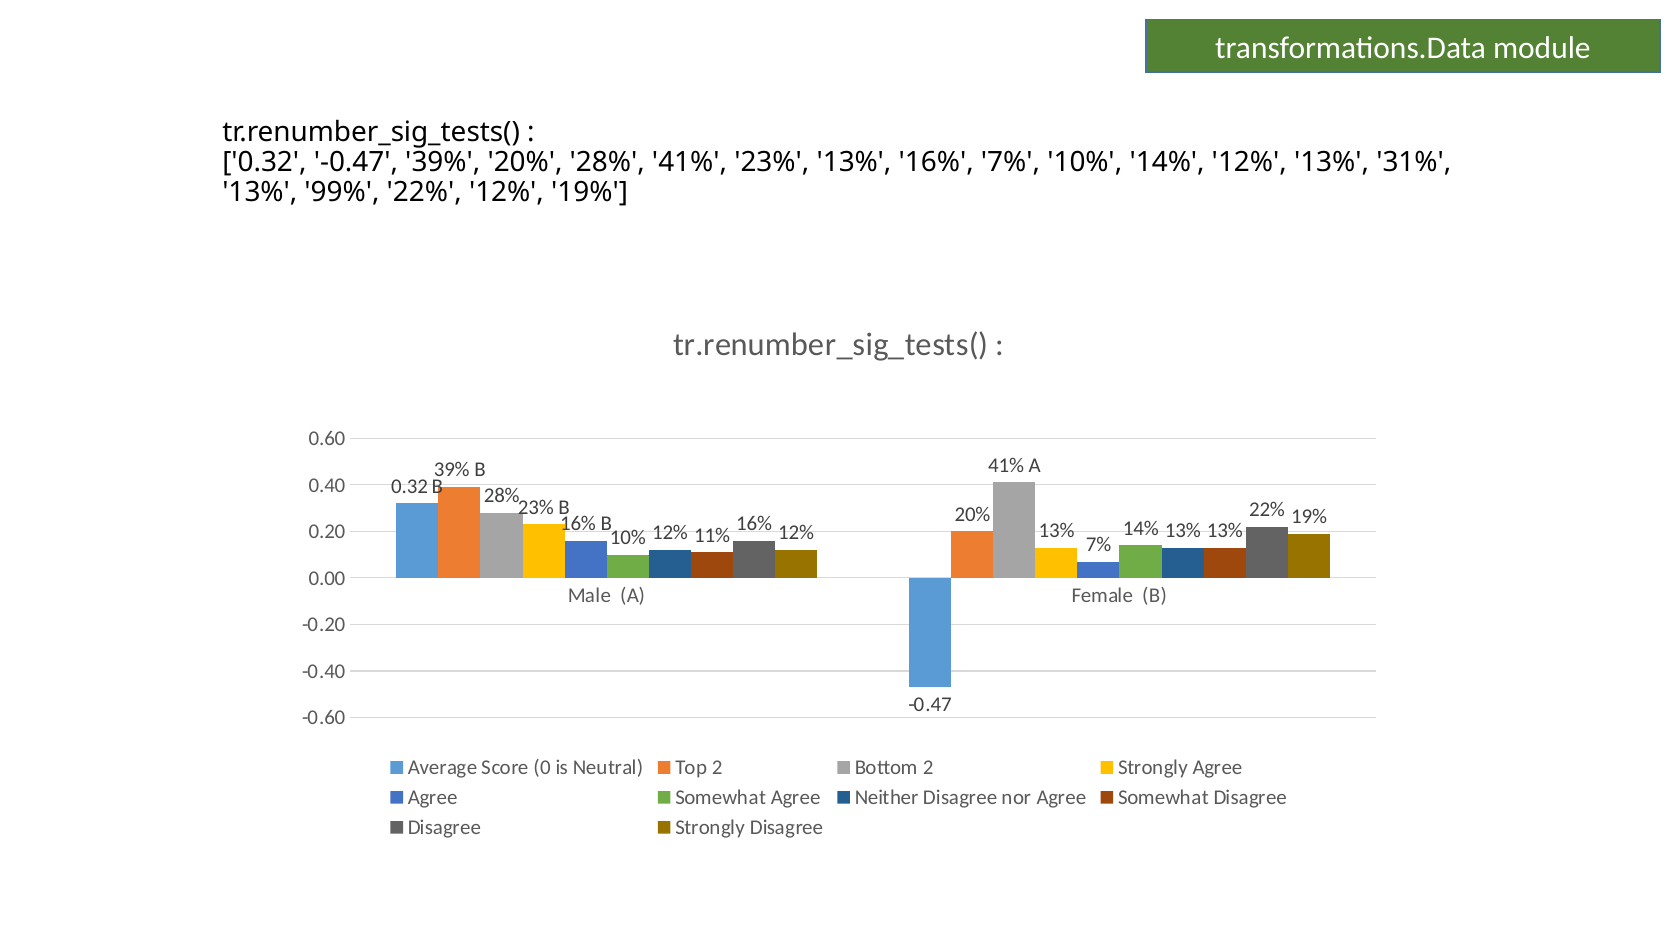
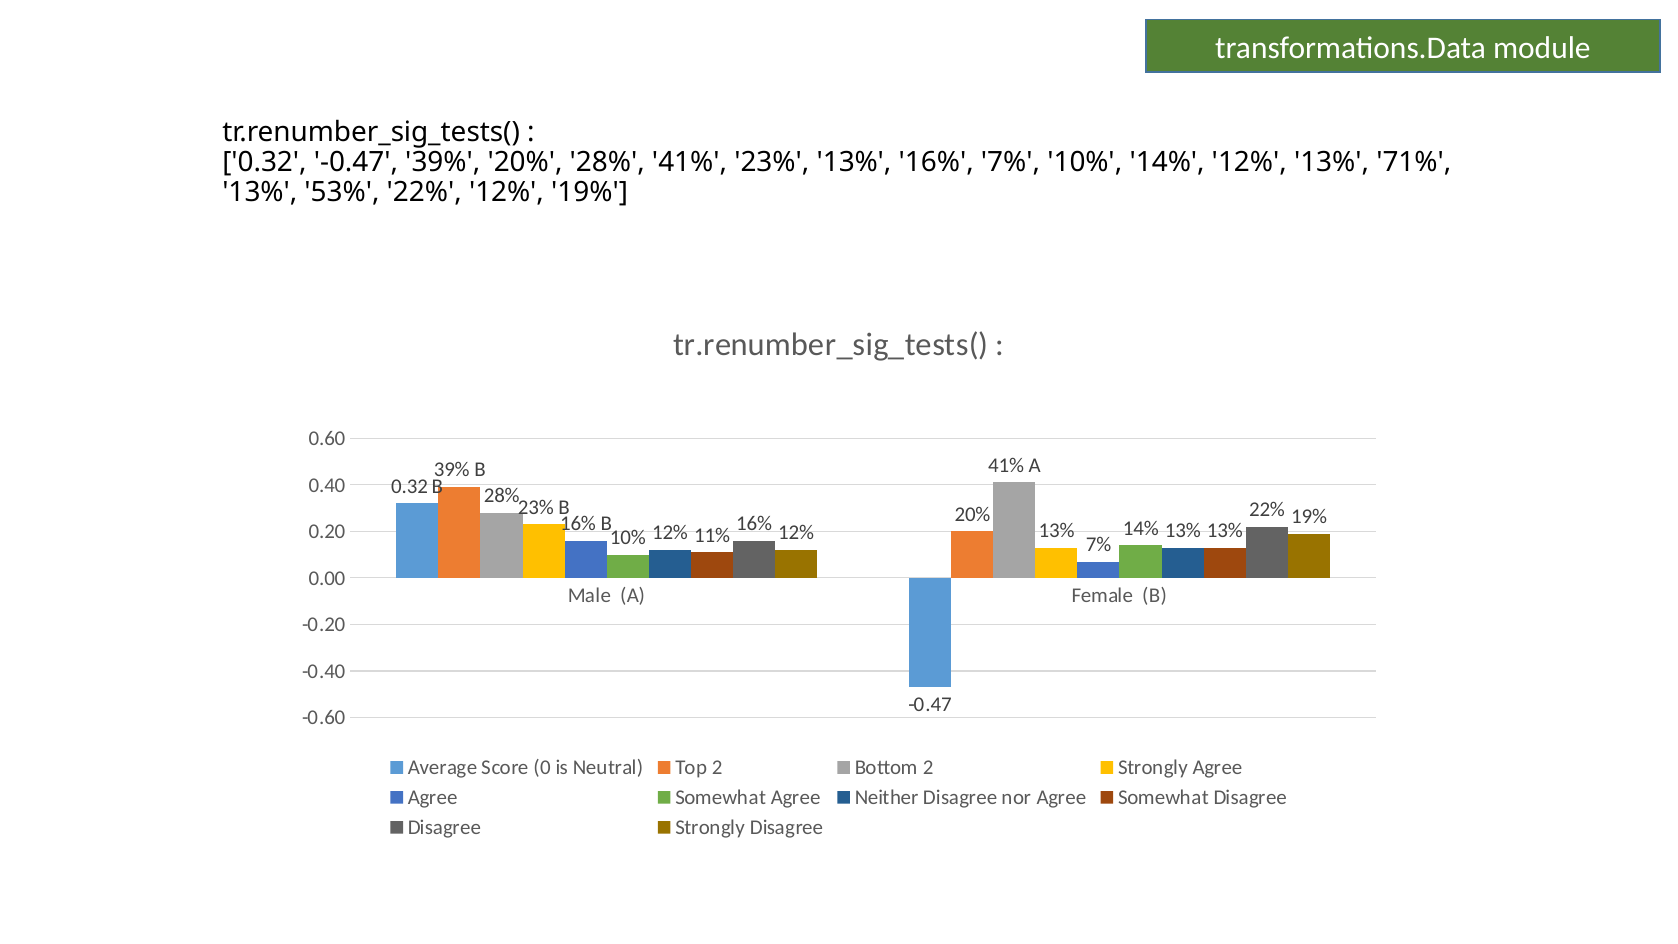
31%: 31% -> 71%
99%: 99% -> 53%
